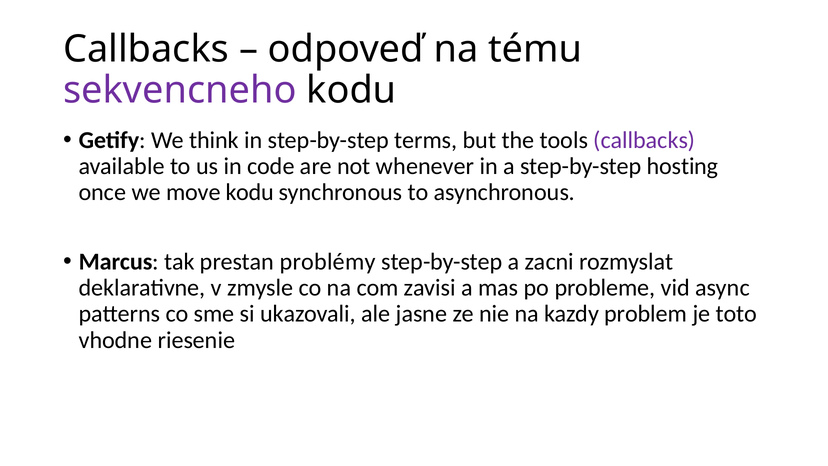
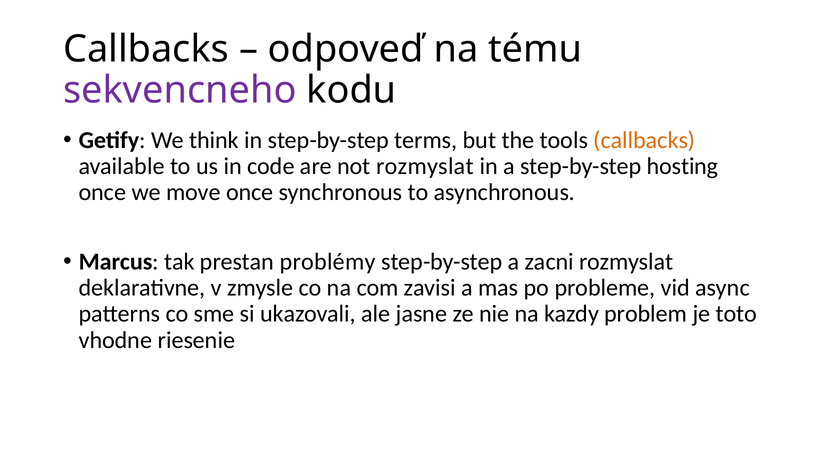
callbacks at (644, 140) colour: purple -> orange
not whenever: whenever -> rozmyslat
move kodu: kodu -> once
